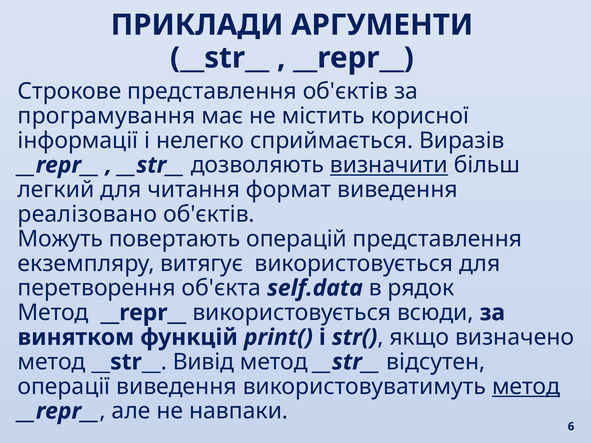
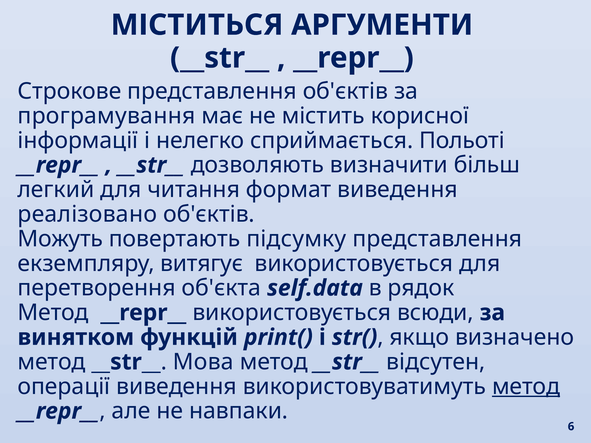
ПРИКЛАДИ: ПРИКЛАДИ -> МІСТИТЬСЯ
Виразів: Виразів -> Польоті
визначити underline: present -> none
операцій: операцій -> підсумку
Вивід: Вивід -> Мова
